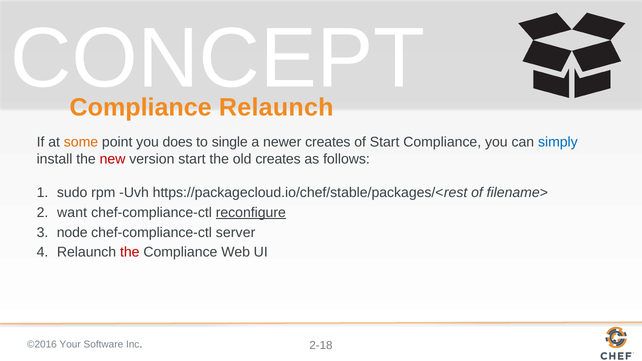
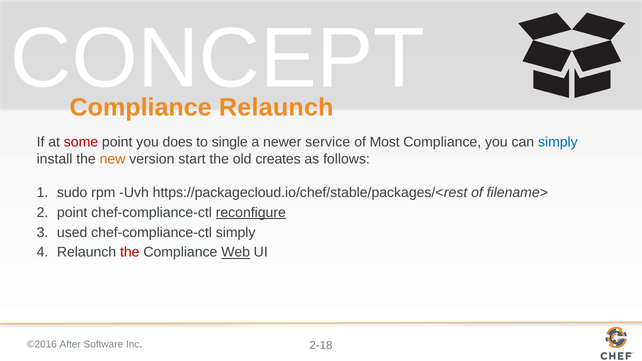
some colour: orange -> red
newer creates: creates -> service
of Start: Start -> Most
new colour: red -> orange
want at (72, 213): want -> point
node: node -> used
chef-compliance-ctl server: server -> simply
Web underline: none -> present
Your: Your -> After
